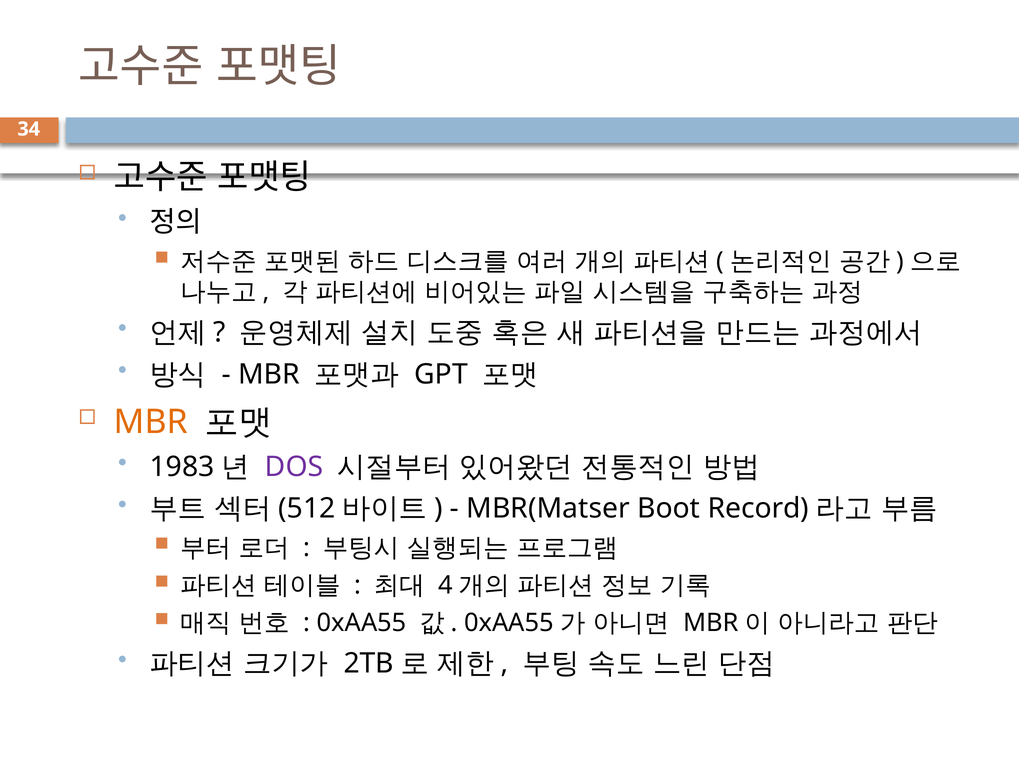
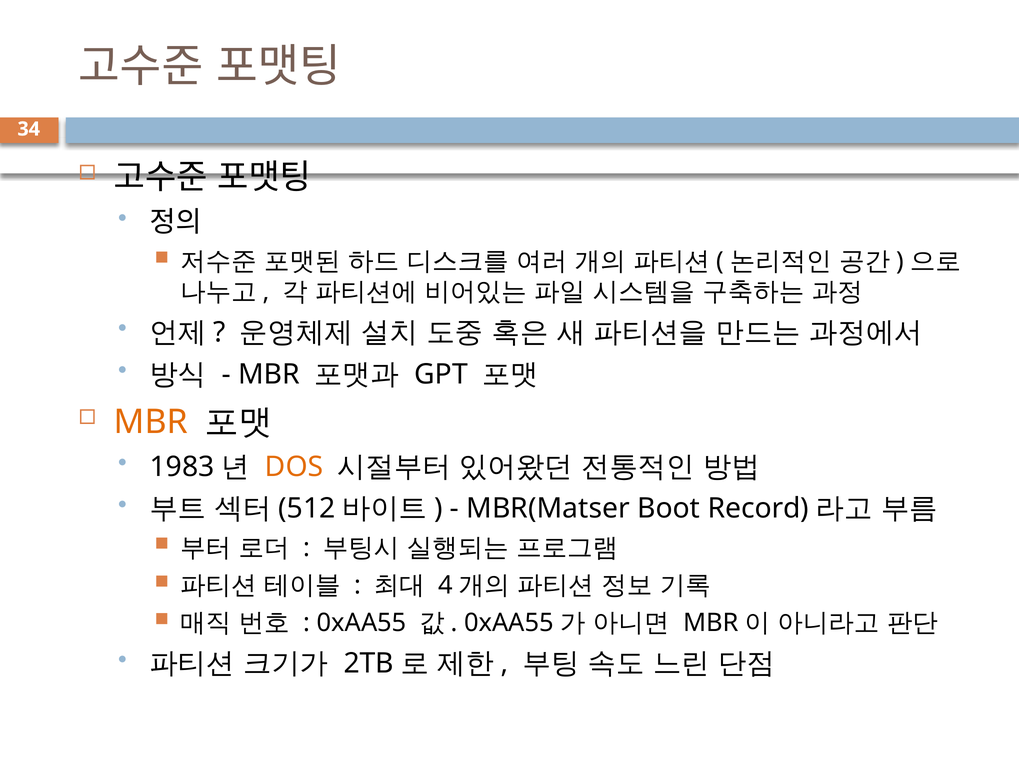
DOS colour: purple -> orange
